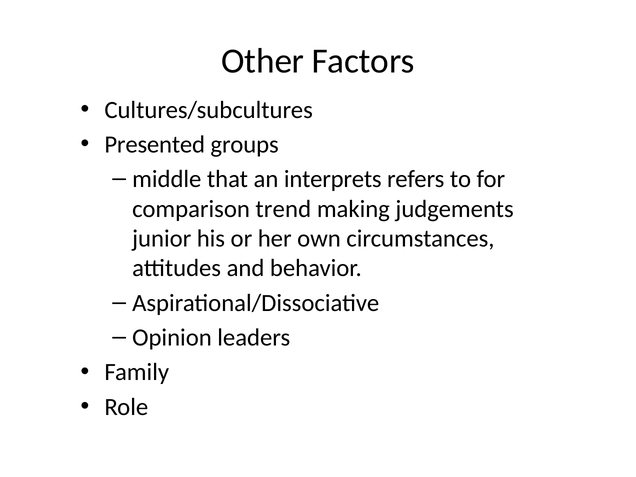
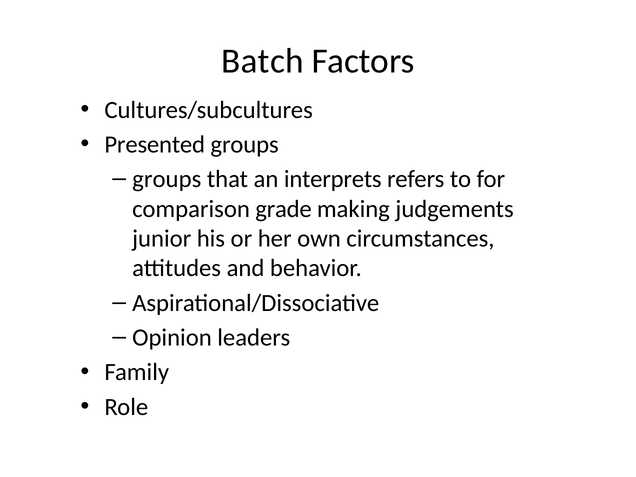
Other: Other -> Batch
middle at (167, 179): middle -> groups
trend: trend -> grade
